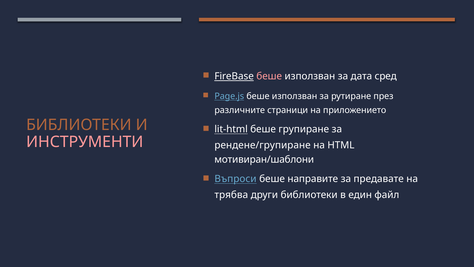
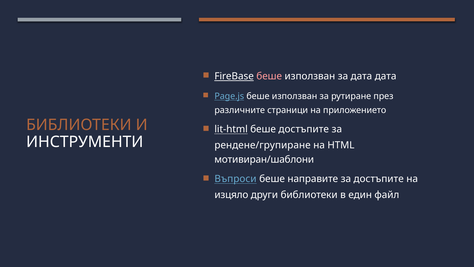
дата сред: сред -> дата
беше групиране: групиране -> достъпите
ИНСТРУМЕНТИ colour: pink -> white
за предавате: предавате -> достъпите
трябва: трябва -> изцяло
